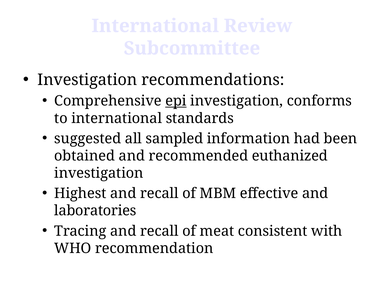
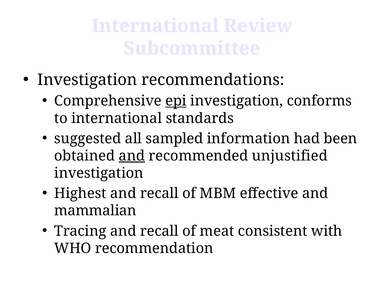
and at (132, 156) underline: none -> present
euthanized: euthanized -> unjustified
laboratories: laboratories -> mammalian
